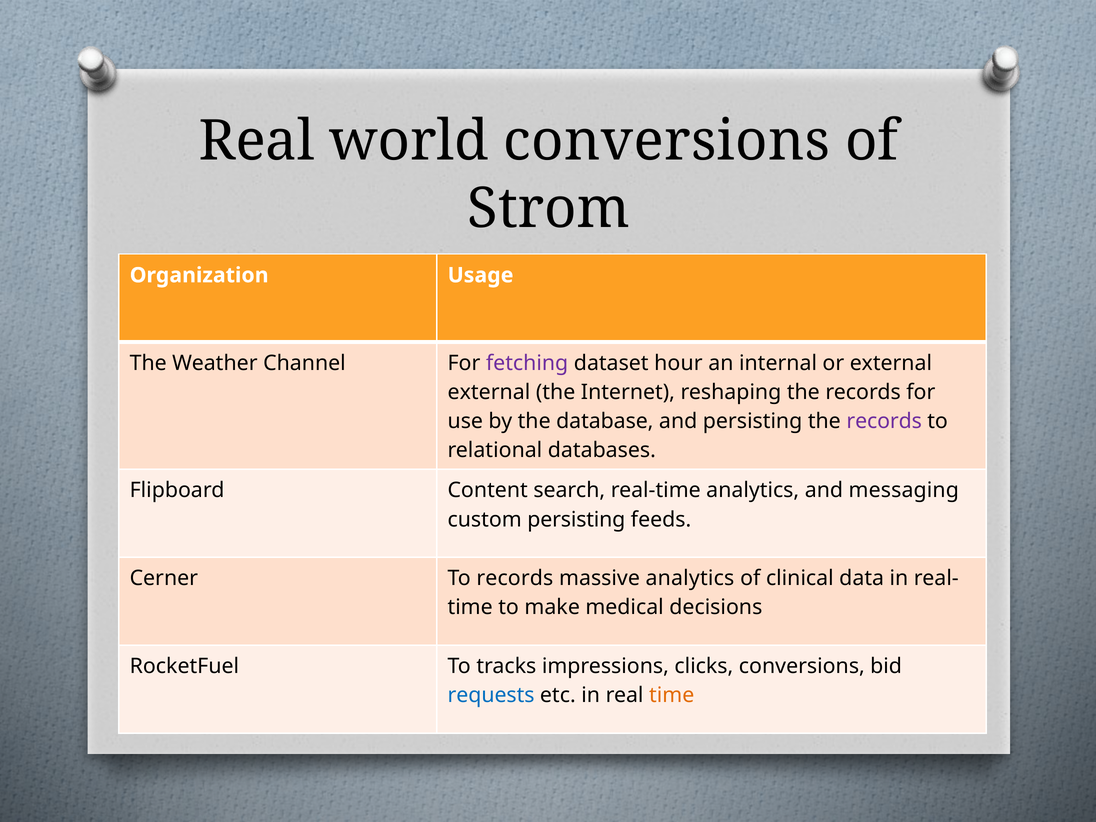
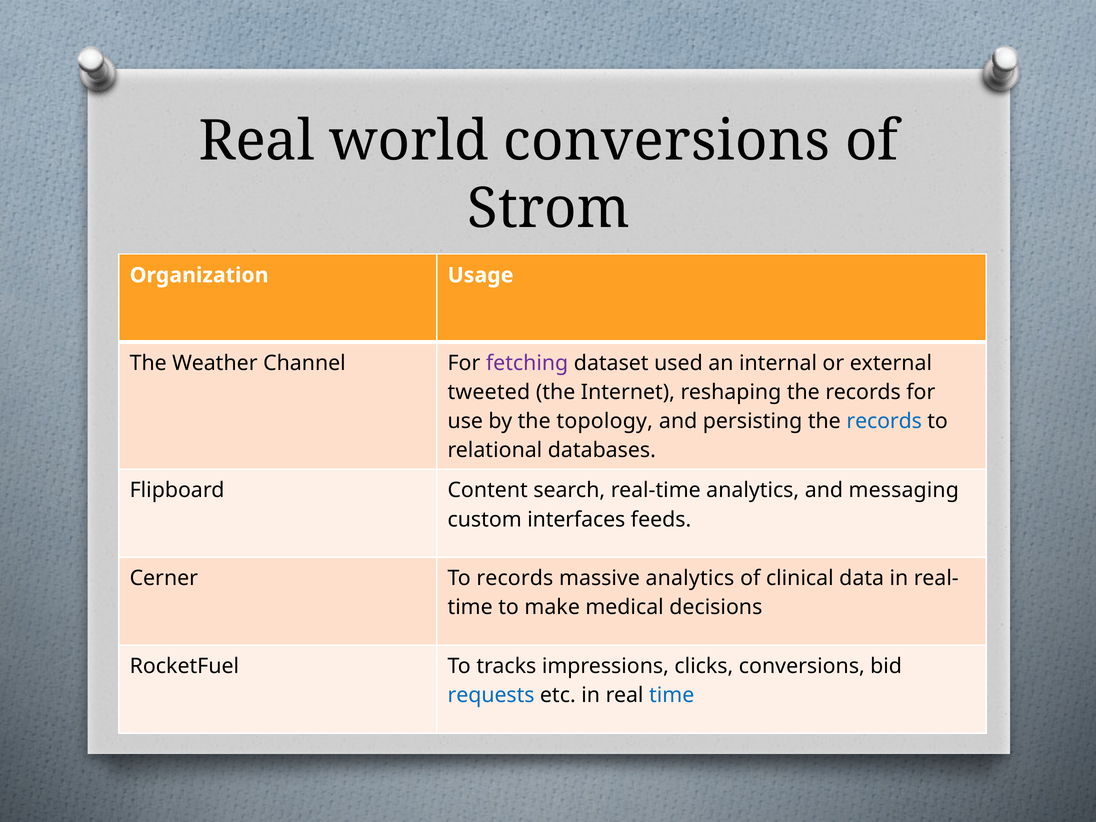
hour: hour -> used
external at (489, 392): external -> tweeted
database: database -> topology
records at (884, 421) colour: purple -> blue
custom persisting: persisting -> interfaces
time at (672, 695) colour: orange -> blue
